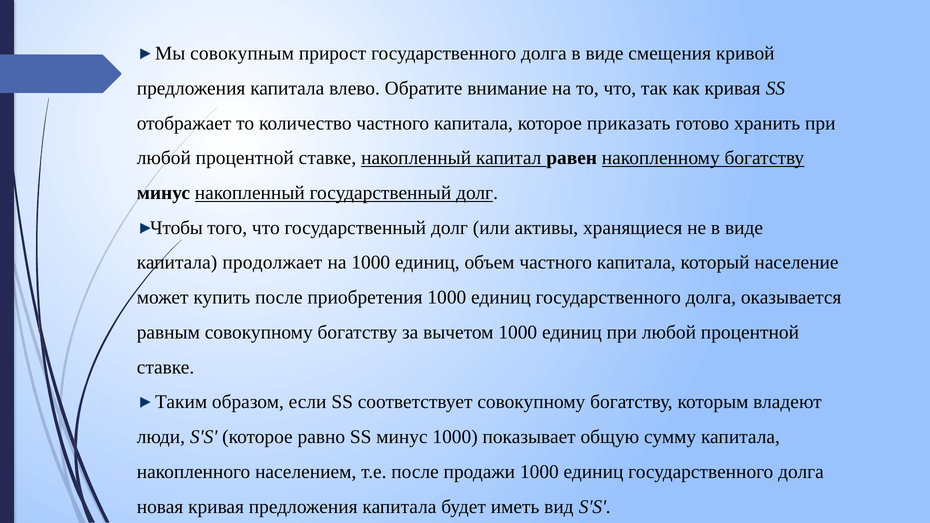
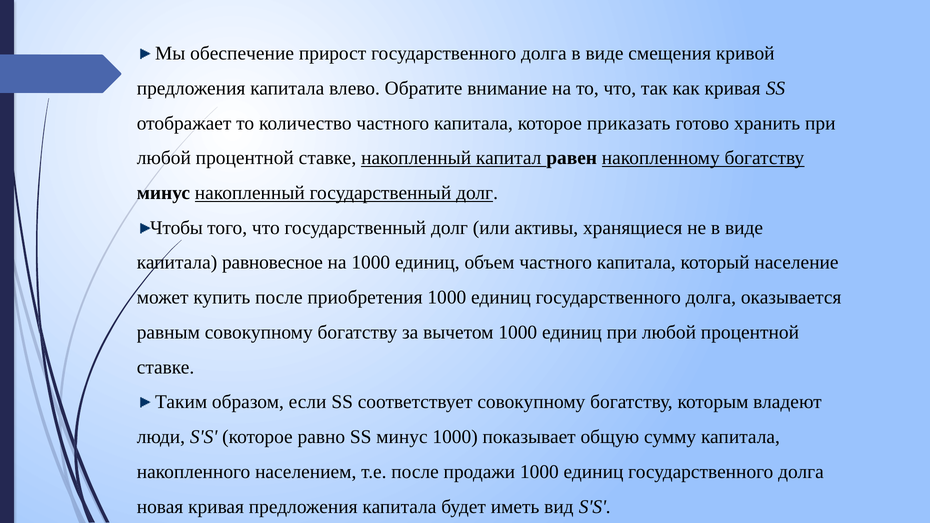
совокупным: совокупным -> обеспечение
продолжает: продолжает -> равновесное
